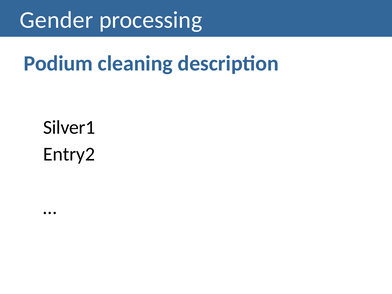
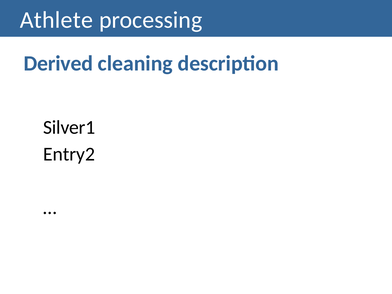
Gender: Gender -> Athlete
Podium: Podium -> Derived
